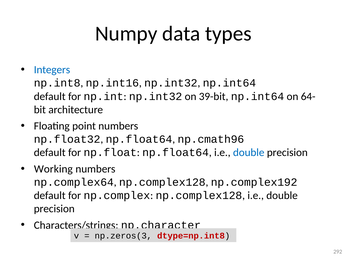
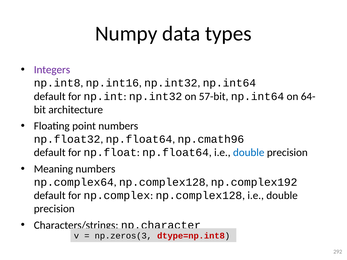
Integers colour: blue -> purple
39-bit: 39-bit -> 57-bit
Working: Working -> Meaning
